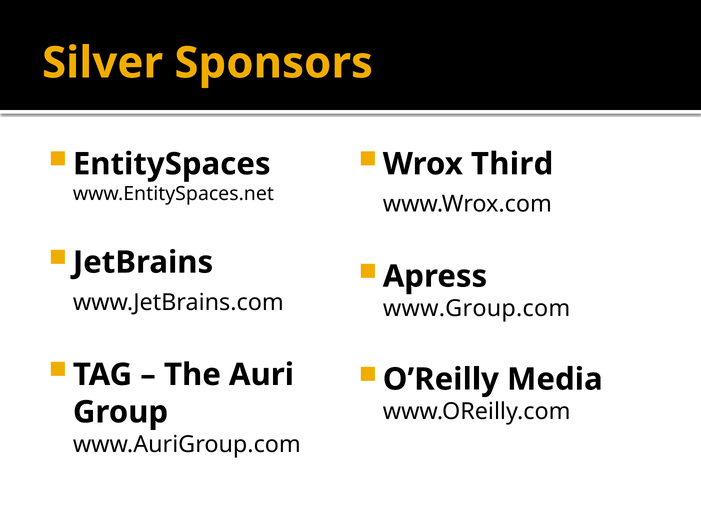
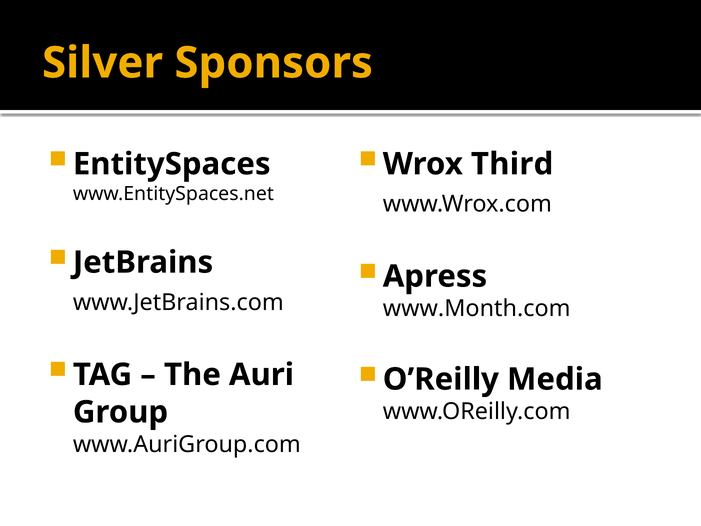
www.Group.com: www.Group.com -> www.Month.com
